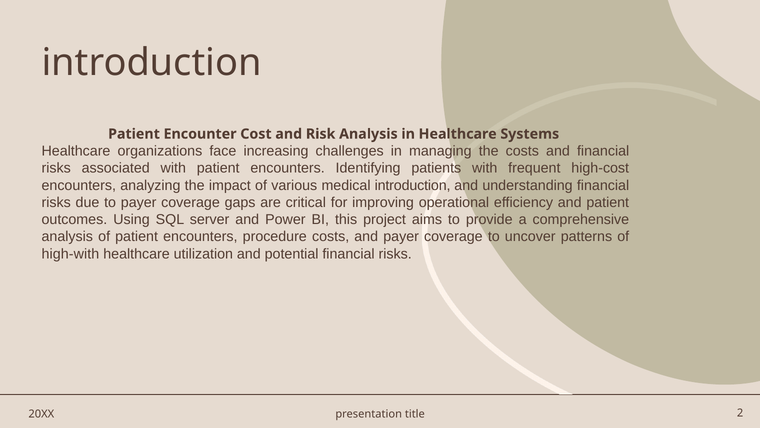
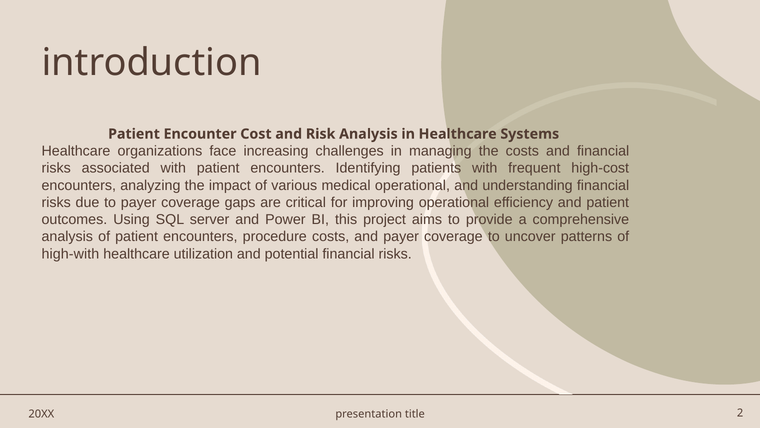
medical introduction: introduction -> operational
